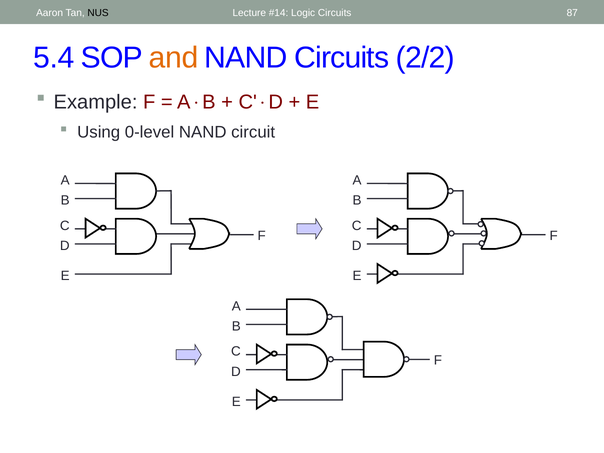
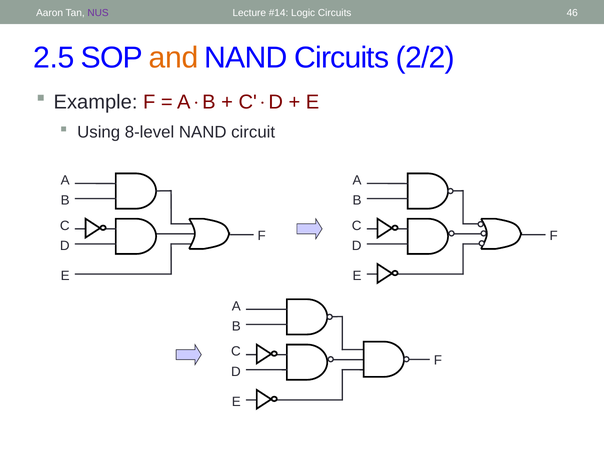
NUS colour: black -> purple
87: 87 -> 46
5.4: 5.4 -> 2.5
0-level: 0-level -> 8-level
